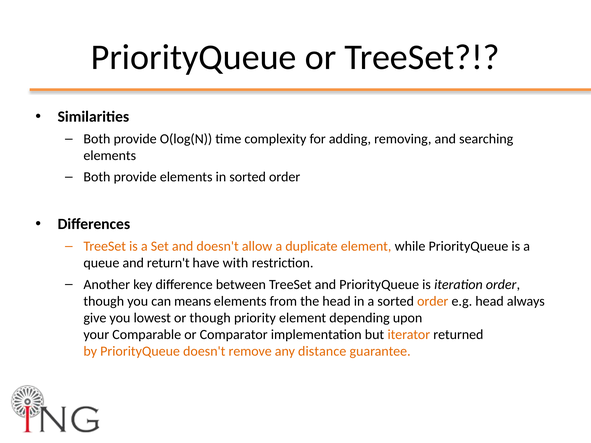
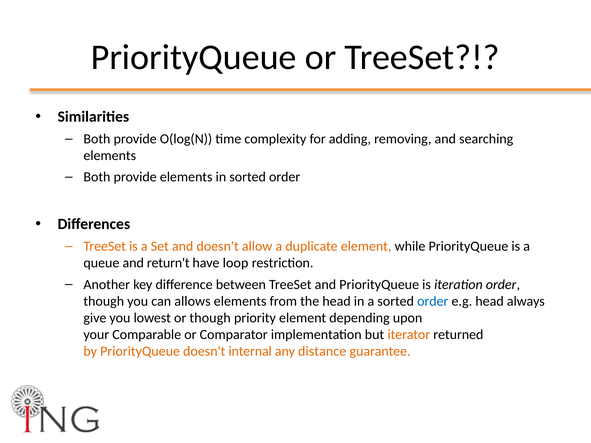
with: with -> loop
means: means -> allows
order at (433, 301) colour: orange -> blue
remove: remove -> internal
